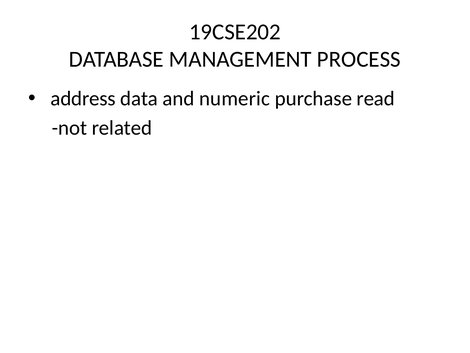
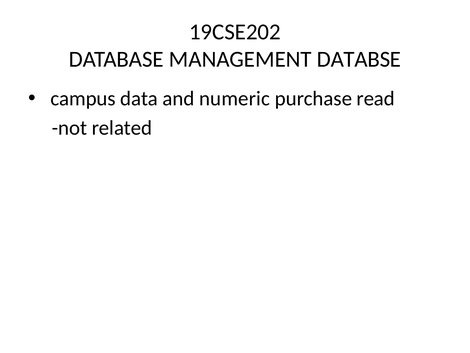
PROCESS: PROCESS -> DATABSE
address: address -> campus
